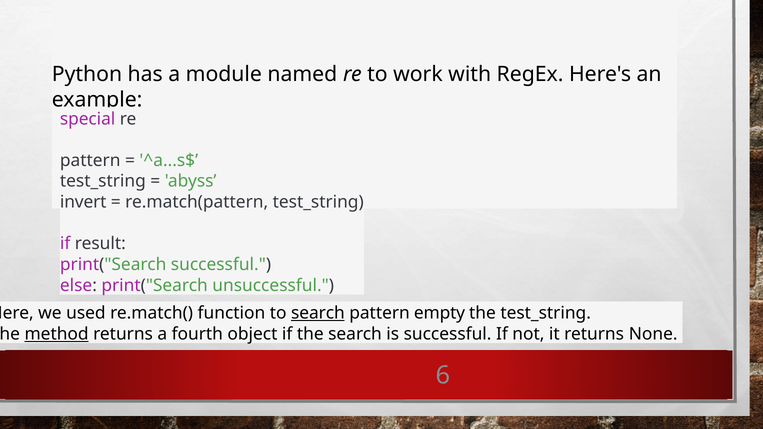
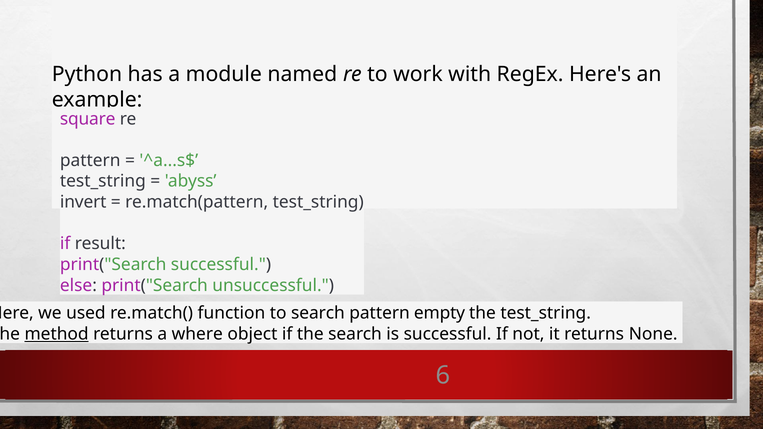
special: special -> square
search at (318, 313) underline: present -> none
fourth: fourth -> where
